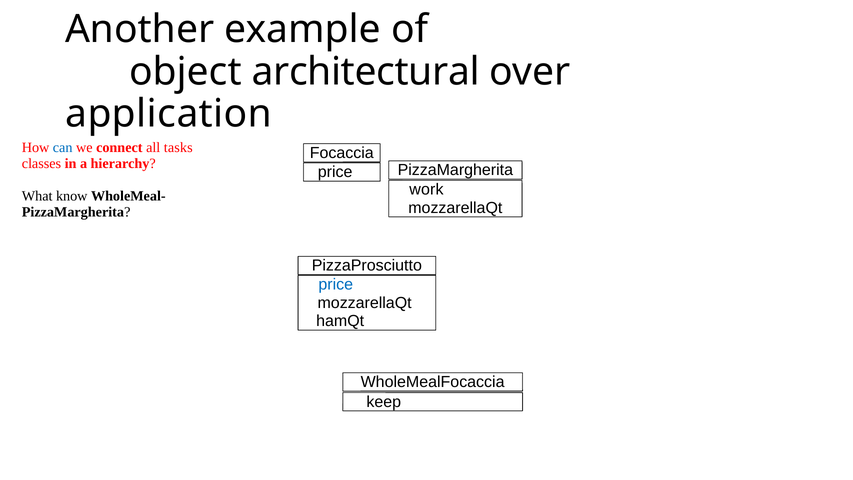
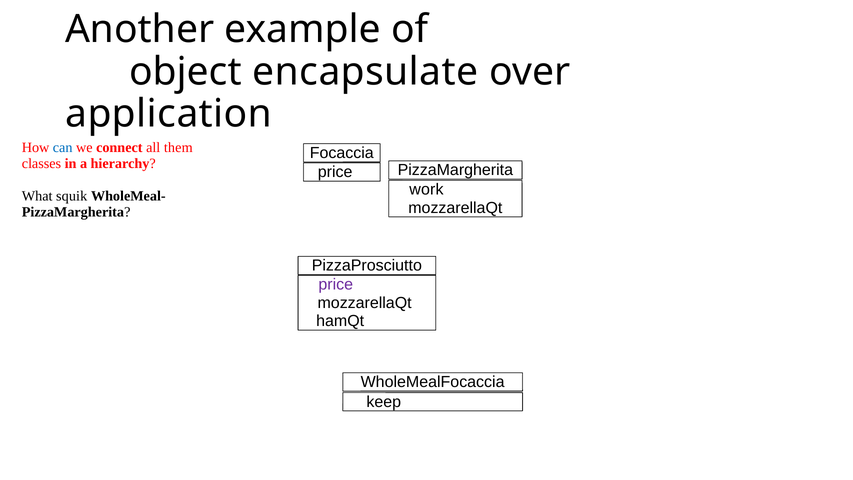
architectural: architectural -> encapsulate
tasks: tasks -> them
know: know -> squik
price at (336, 285) colour: blue -> purple
